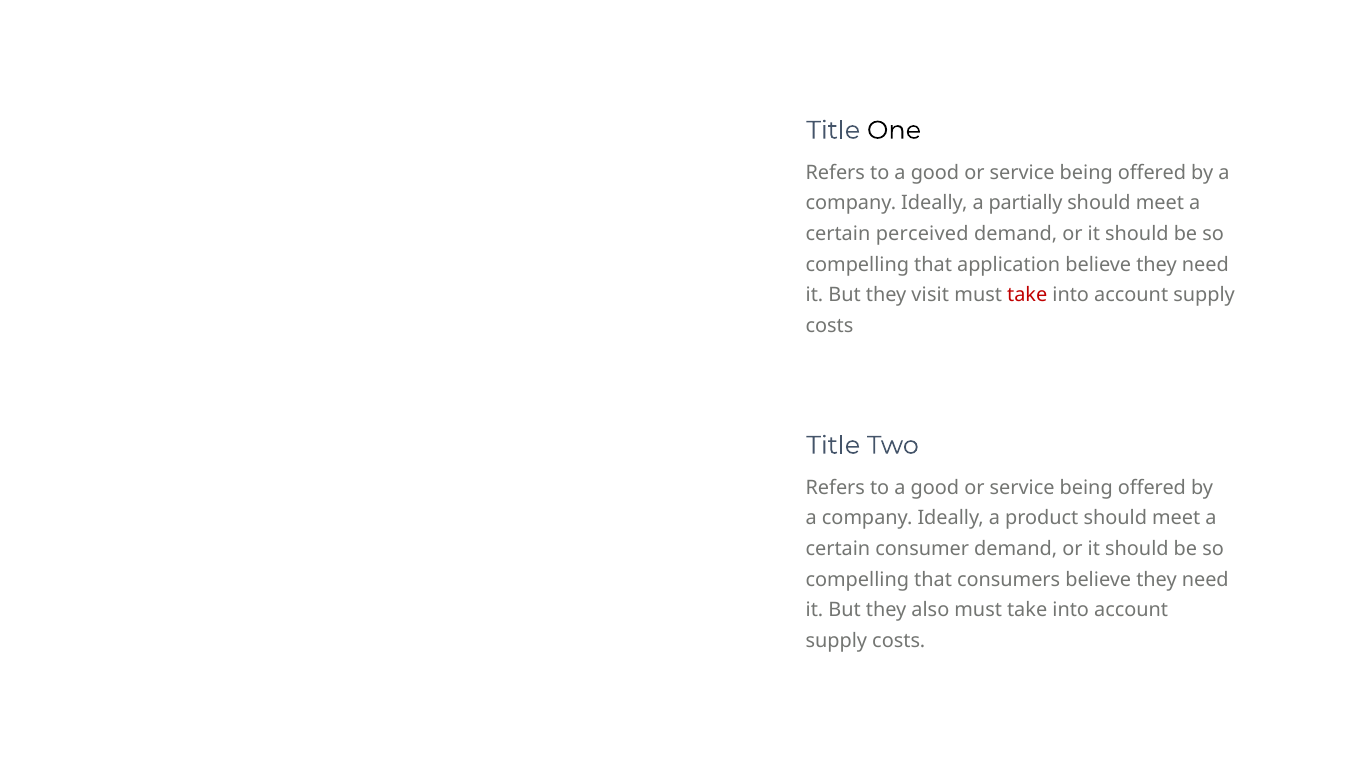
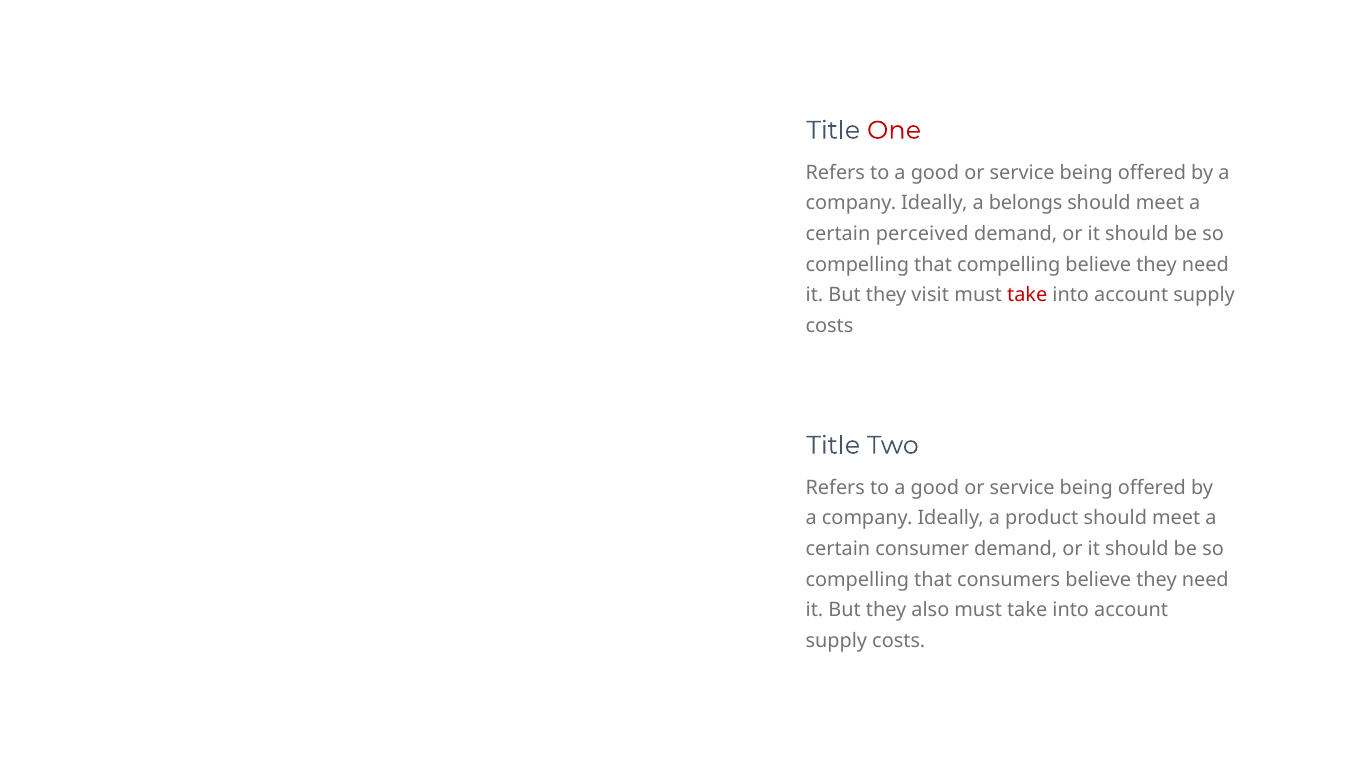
One colour: black -> red
partially: partially -> belongs
that application: application -> compelling
